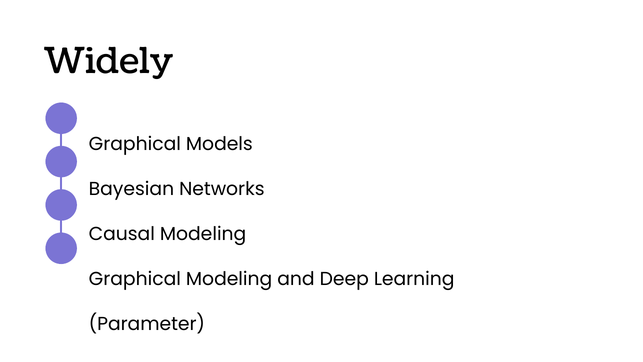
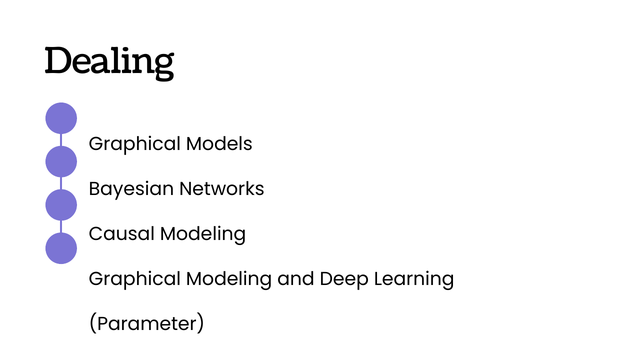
Widely: Widely -> Dealing
